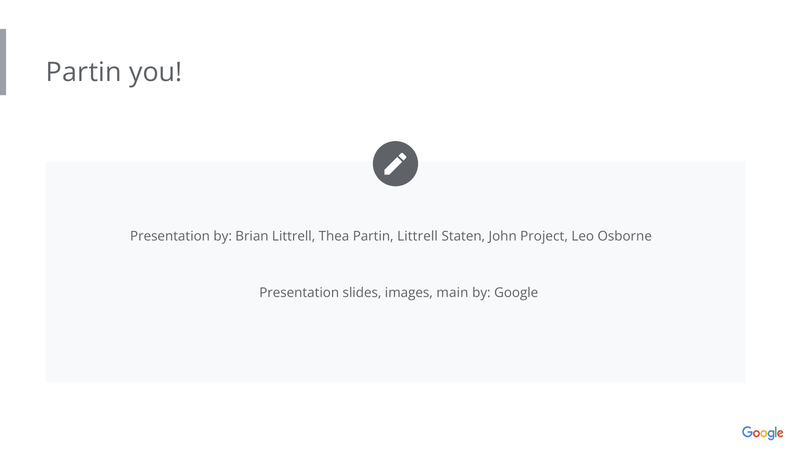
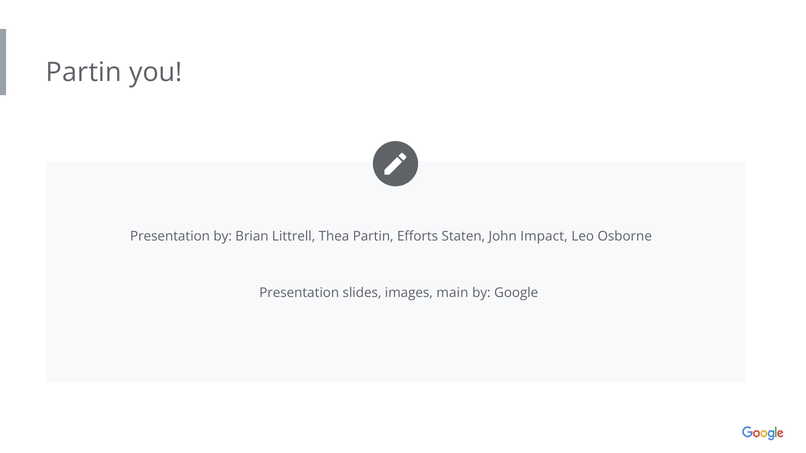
Partin Littrell: Littrell -> Efforts
Project: Project -> Impact
